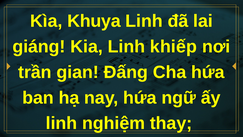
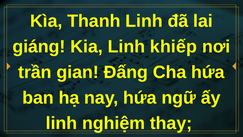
Khuya: Khuya -> Thanh
